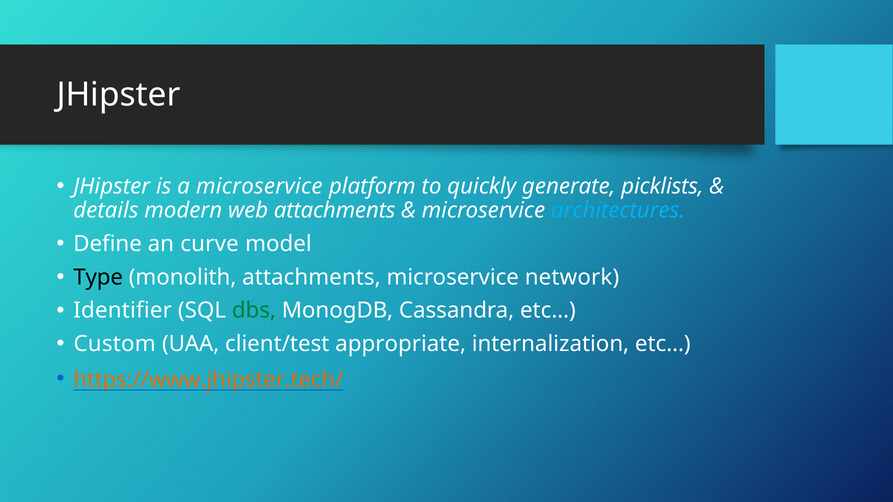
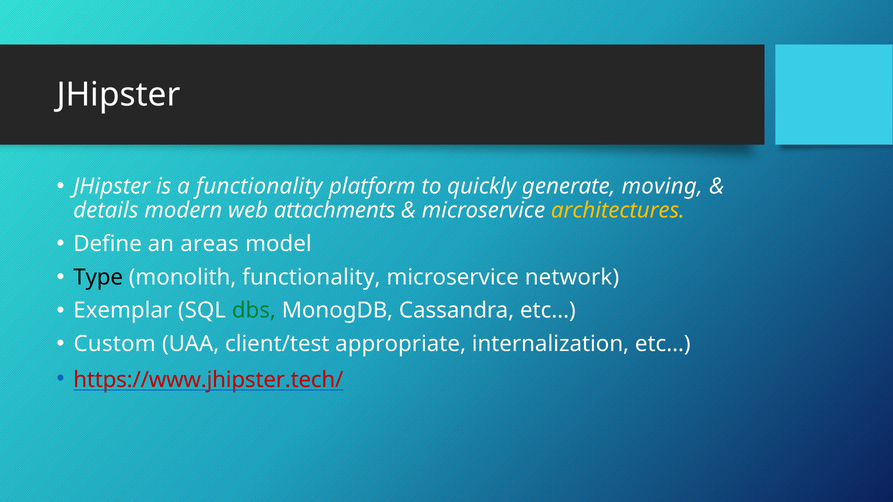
a microservice: microservice -> functionality
picklists: picklists -> moving
architectures colour: light blue -> yellow
curve: curve -> areas
monolith attachments: attachments -> functionality
Identifier: Identifier -> Exemplar
https://www.jhipster.tech/ colour: orange -> red
